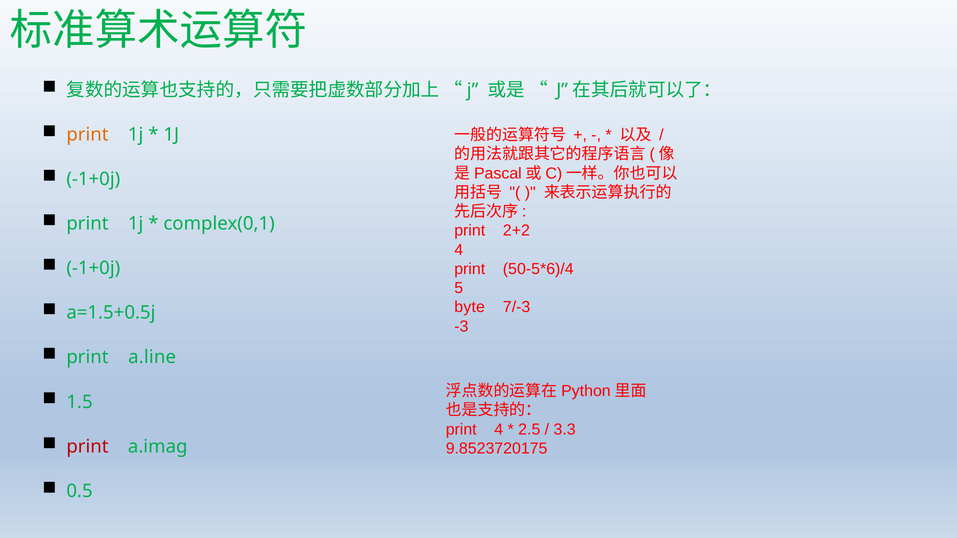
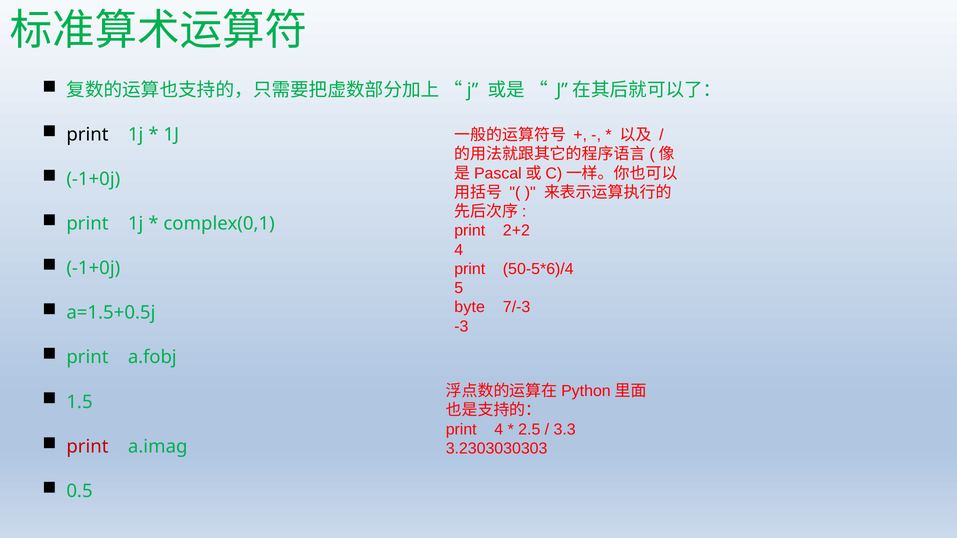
print at (87, 135) colour: orange -> black
a.line: a.line -> a.fobj
9.8523720175: 9.8523720175 -> 3.2303030303
